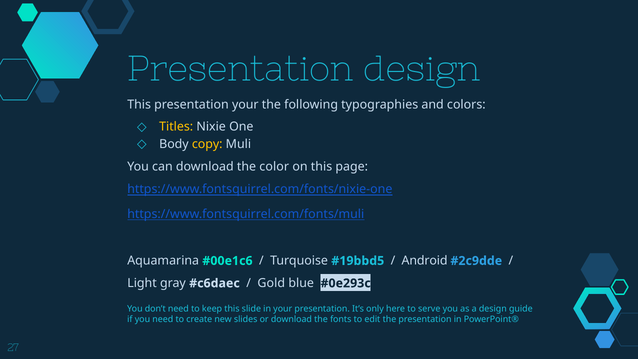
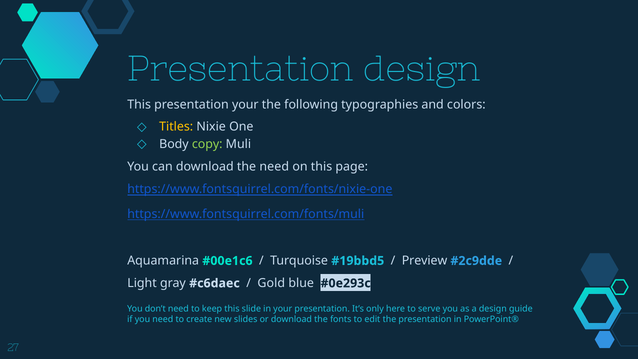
copy colour: yellow -> light green
the color: color -> need
Android: Android -> Preview
